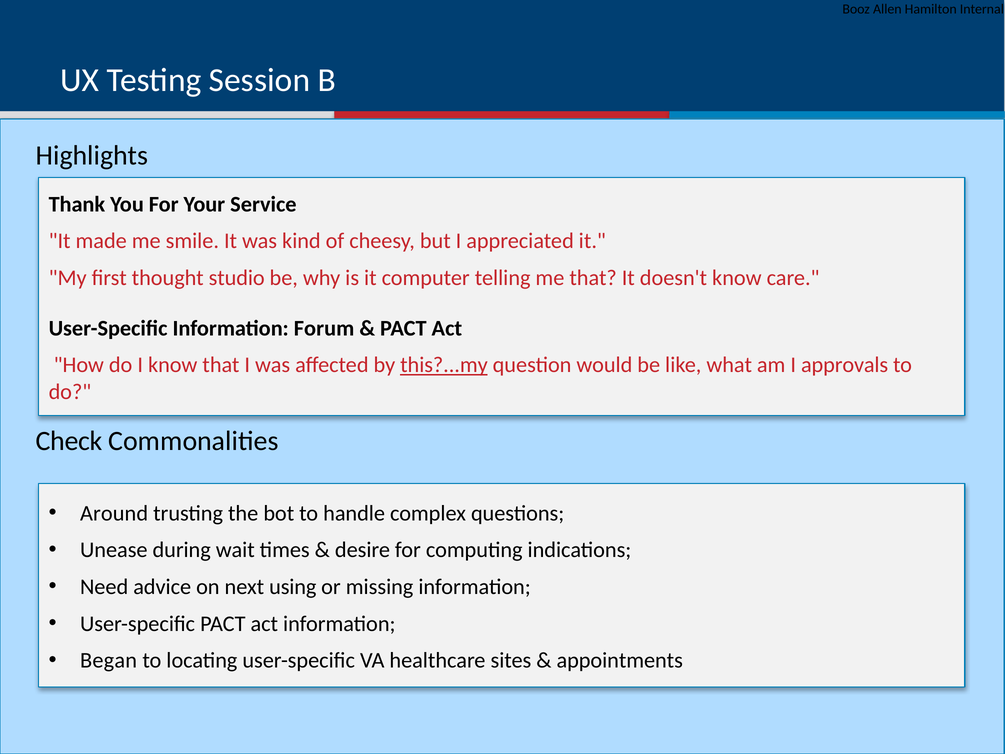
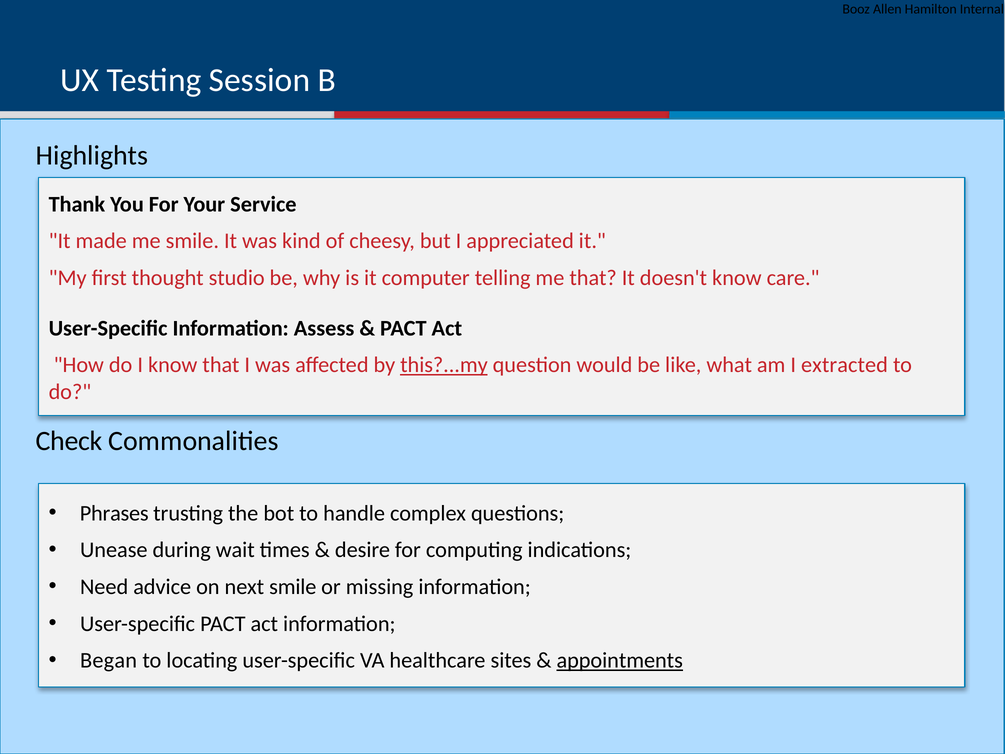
Forum: Forum -> Assess
approvals: approvals -> extracted
Around: Around -> Phrases
next using: using -> smile
appointments underline: none -> present
